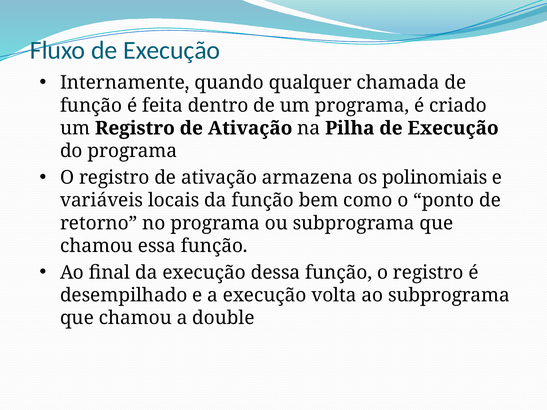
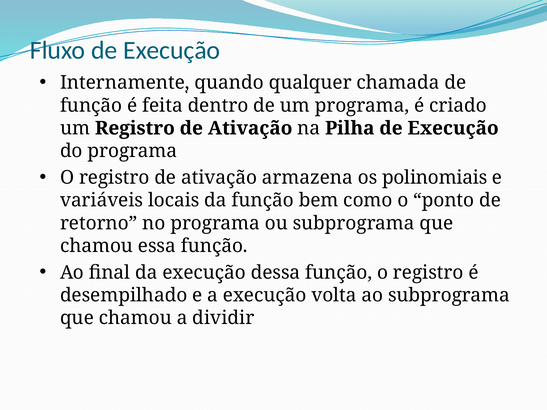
double: double -> dividir
